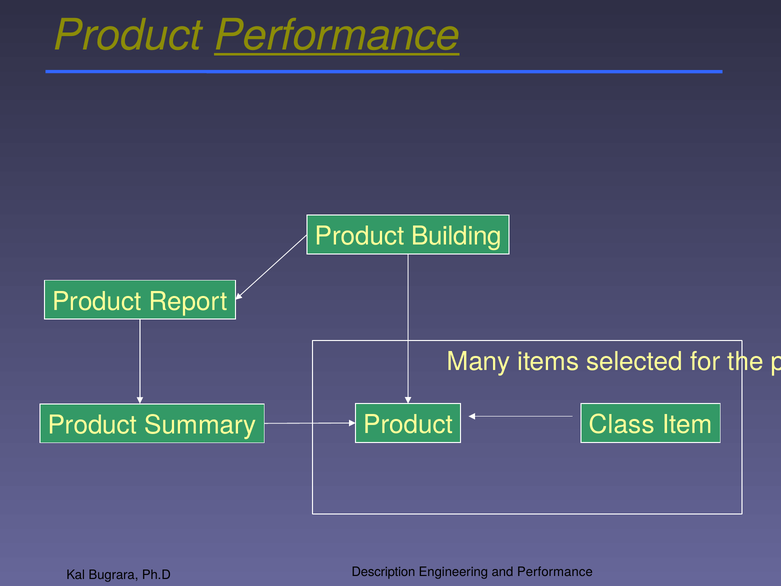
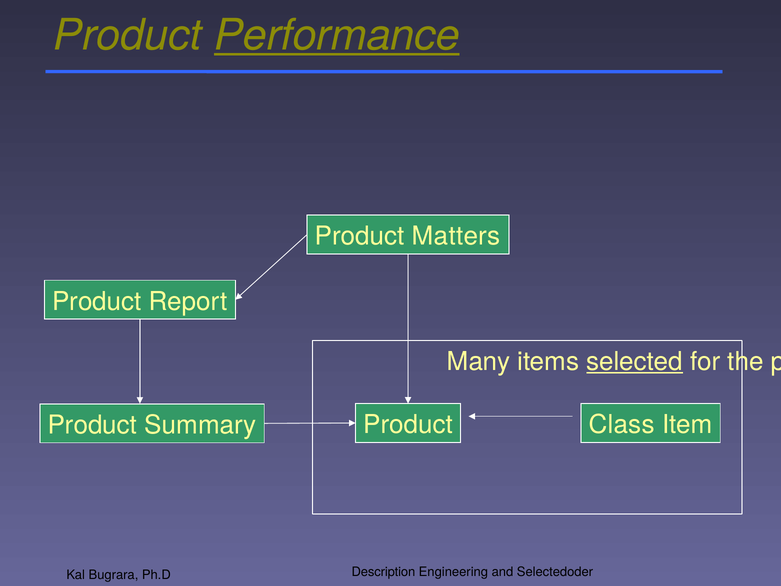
Building: Building -> Matters
selected underline: none -> present
and Performance: Performance -> Selectedoder
